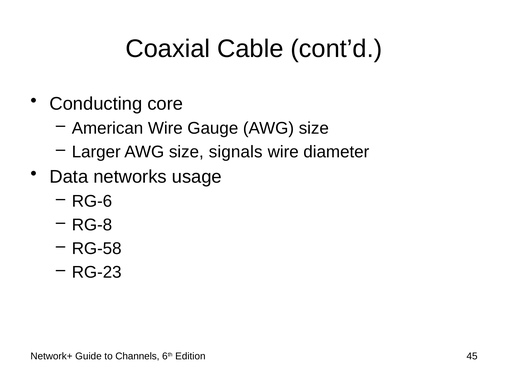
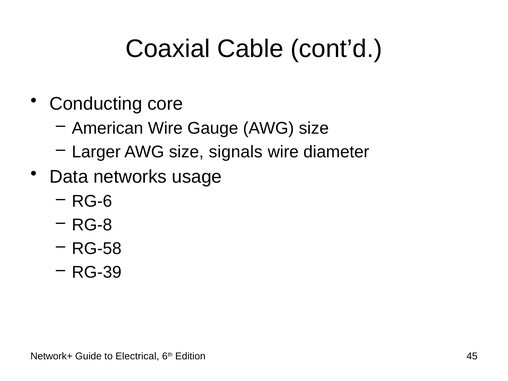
RG-23: RG-23 -> RG-39
Channels: Channels -> Electrical
